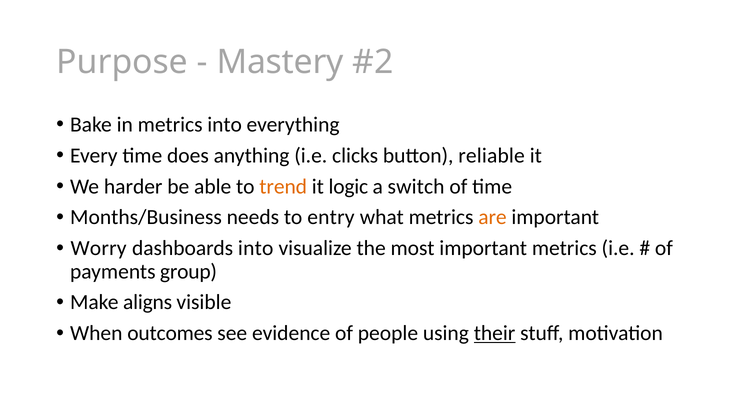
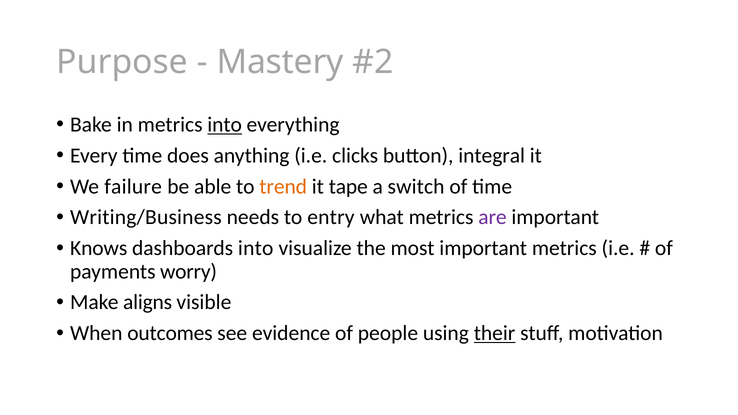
into at (225, 125) underline: none -> present
reliable: reliable -> integral
harder: harder -> failure
logic: logic -> tape
Months/Business: Months/Business -> Writing/Business
are colour: orange -> purple
Worry: Worry -> Knows
group: group -> worry
